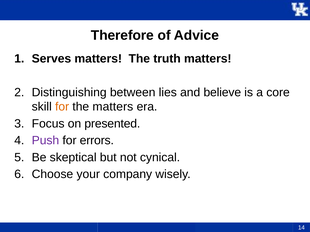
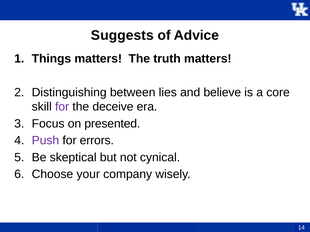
Therefore: Therefore -> Suggests
Serves: Serves -> Things
for at (62, 107) colour: orange -> purple
the matters: matters -> deceive
